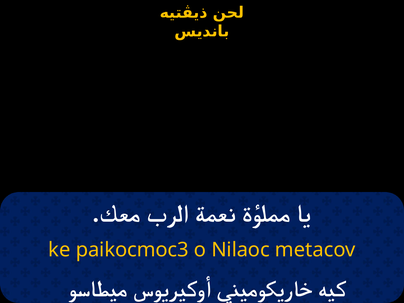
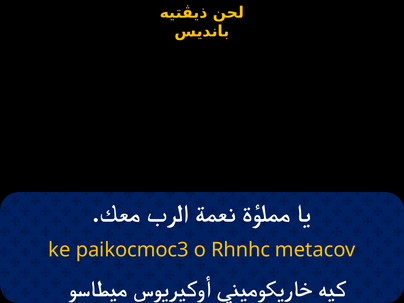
Nilaoc: Nilaoc -> Rhnhc
